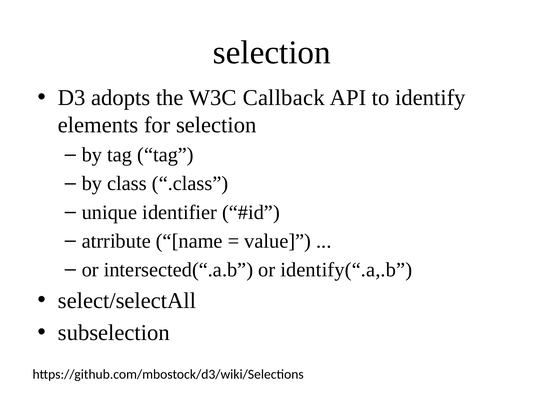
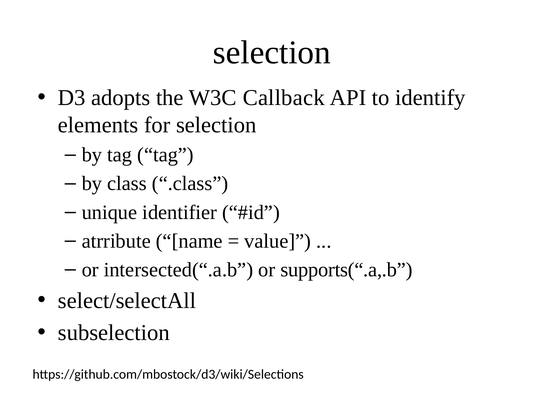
identify(“.a,.b: identify(“.a,.b -> supports(“.a,.b
